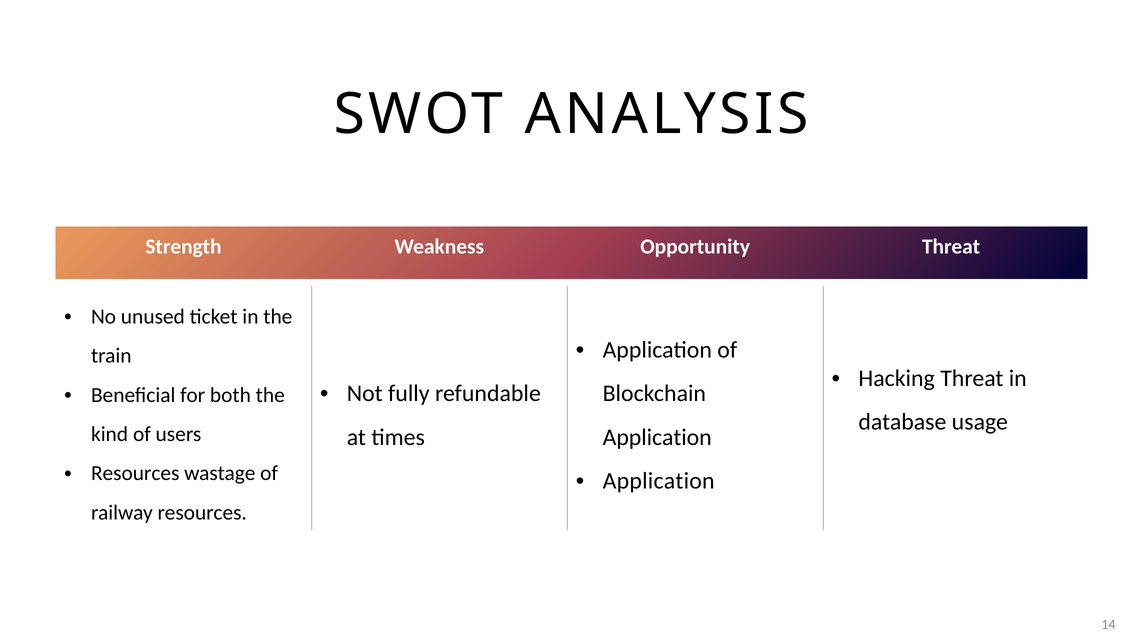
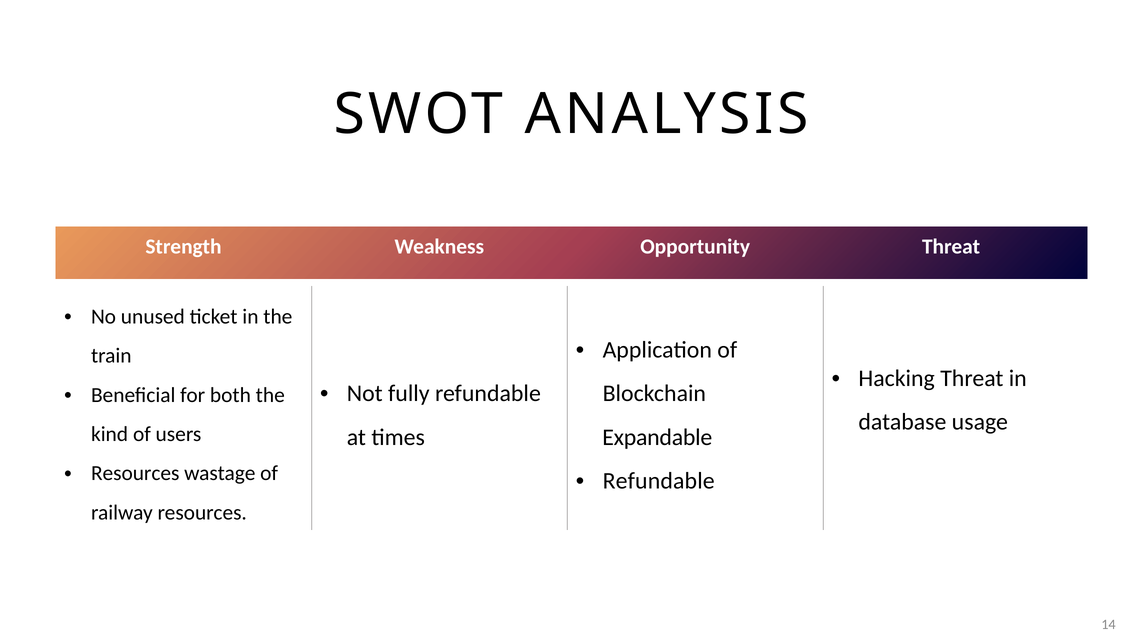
Application at (657, 437): Application -> Expandable
Application at (659, 481): Application -> Refundable
